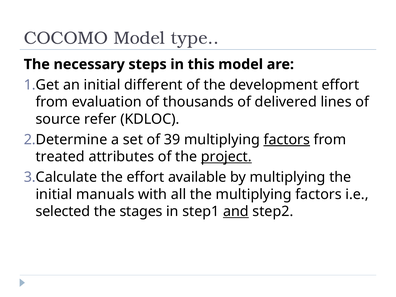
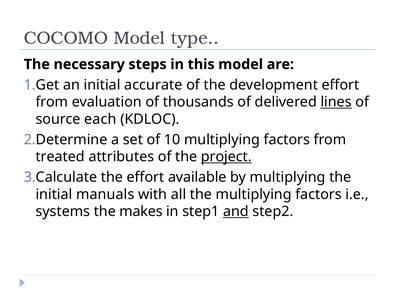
different: different -> accurate
lines underline: none -> present
refer: refer -> each
39: 39 -> 10
factors at (287, 140) underline: present -> none
selected: selected -> systems
stages: stages -> makes
